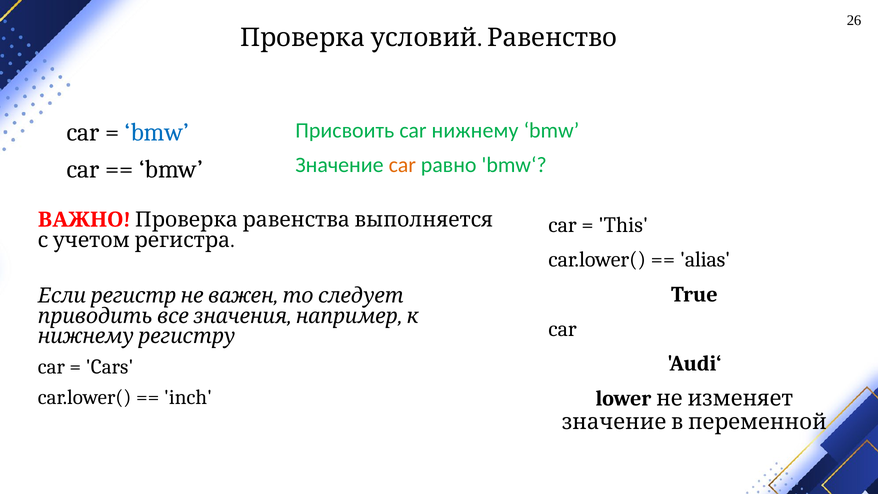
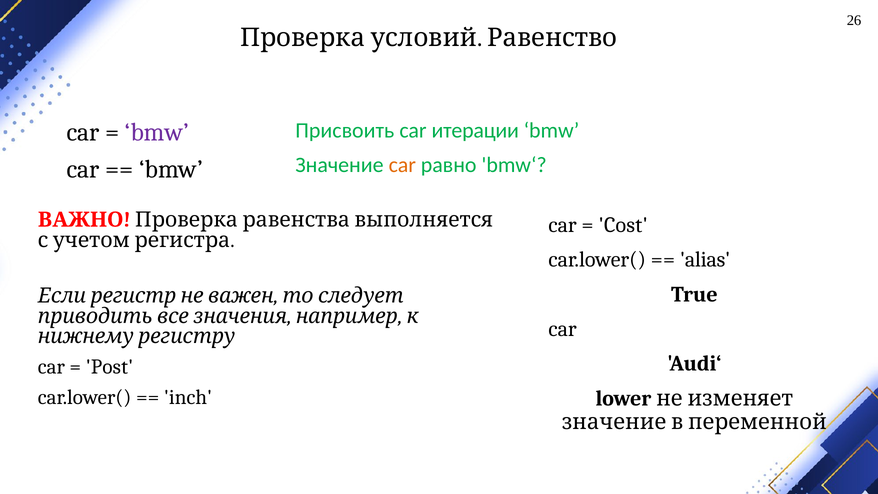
bmw at (157, 132) colour: blue -> purple
нижнему: нижнему -> итерации
This: This -> Cost
Cars: Cars -> Post
